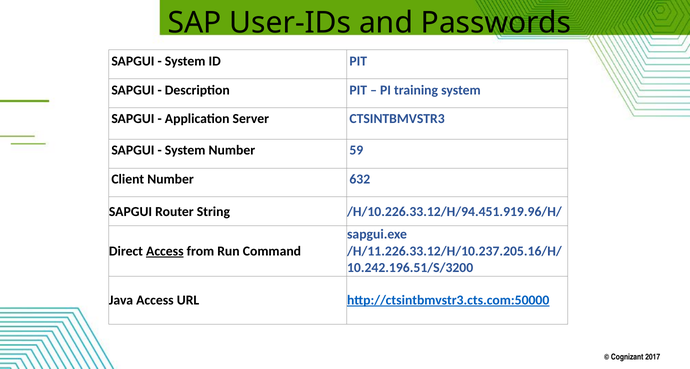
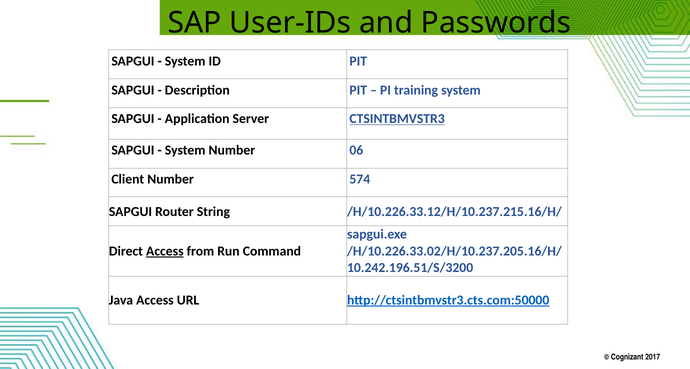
CTSINTBMVSTR3 underline: none -> present
59: 59 -> 06
632: 632 -> 574
/H/10.226.33.12/H/94.451.919.96/H/: /H/10.226.33.12/H/94.451.919.96/H/ -> /H/10.226.33.12/H/10.237.215.16/H/
/H/11.226.33.12/H/10.237.205.16/H/: /H/11.226.33.12/H/10.237.205.16/H/ -> /H/10.226.33.02/H/10.237.205.16/H/
